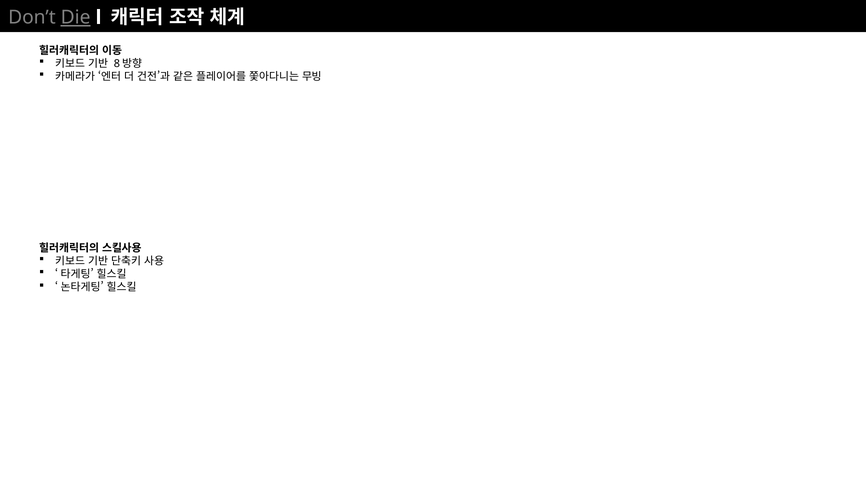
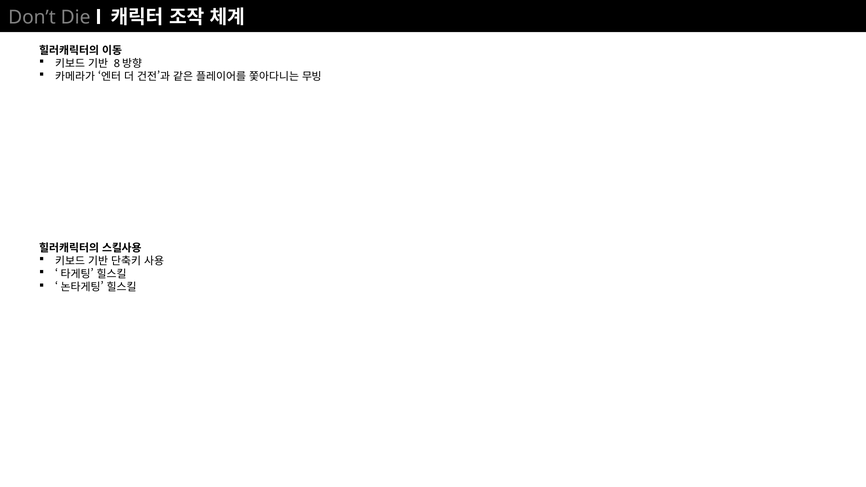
Die underline: present -> none
